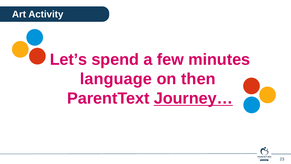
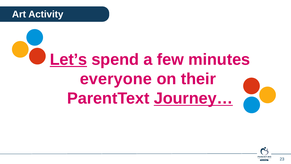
Let’s underline: none -> present
language: language -> everyone
then: then -> their
